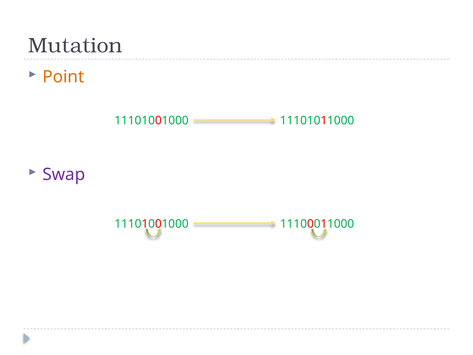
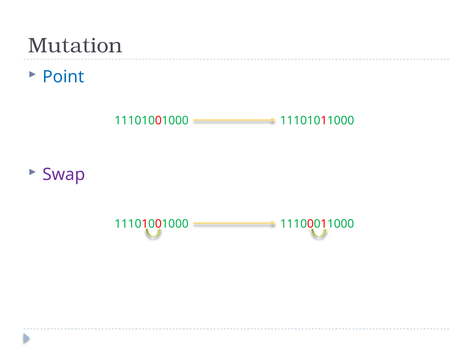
Point colour: orange -> blue
